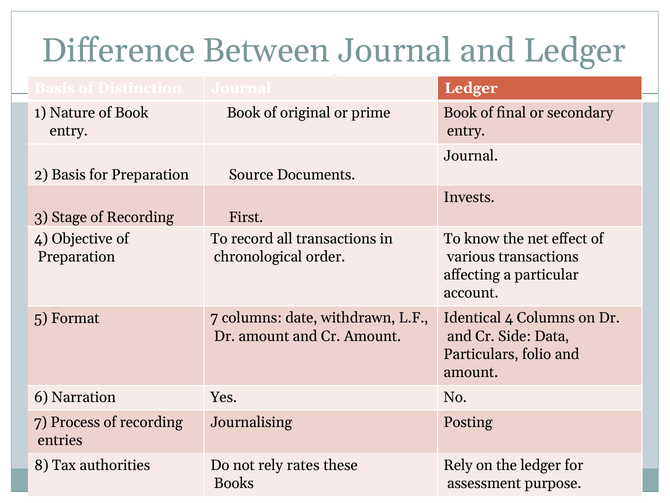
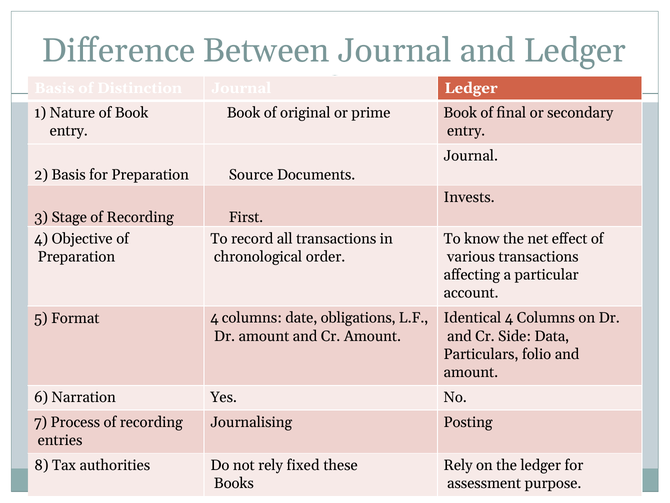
Format 7: 7 -> 4
withdrawn: withdrawn -> obligations
rates: rates -> fixed
